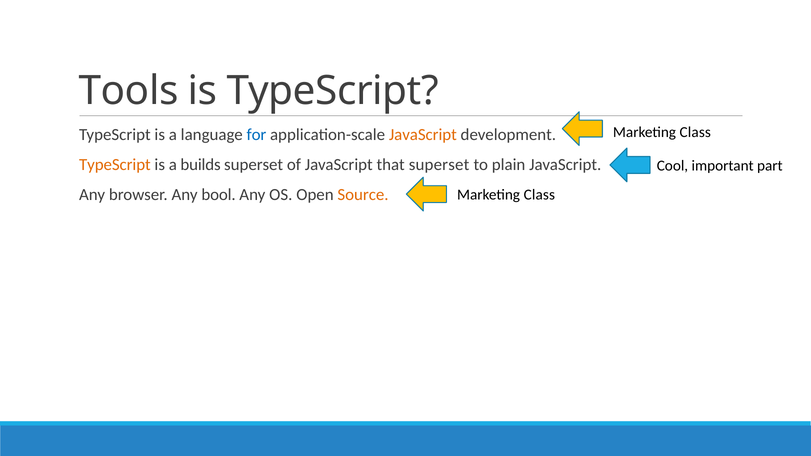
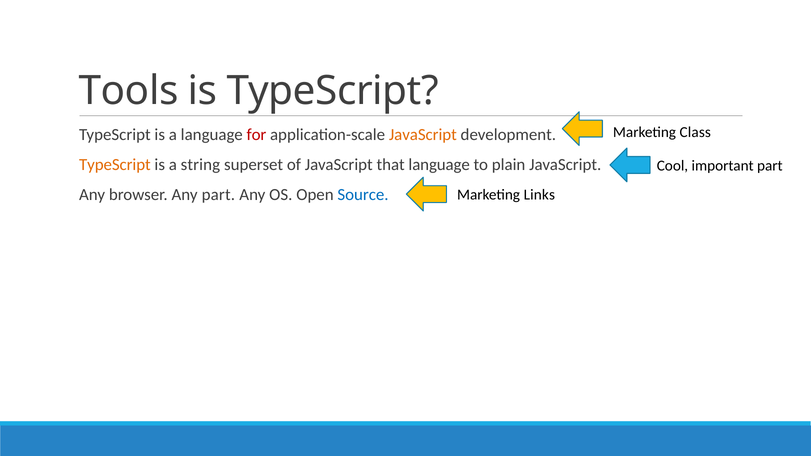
for colour: blue -> red
builds: builds -> string
that superset: superset -> language
Any bool: bool -> part
Source colour: orange -> blue
Class at (539, 195): Class -> Links
